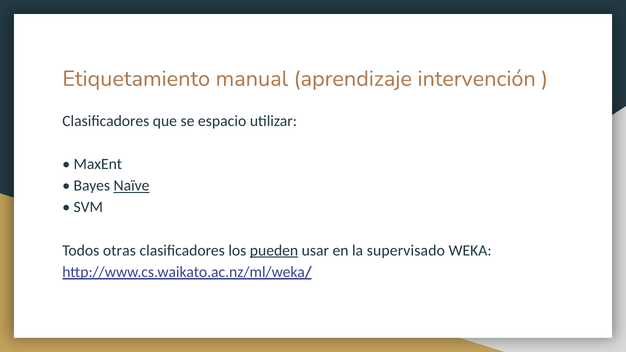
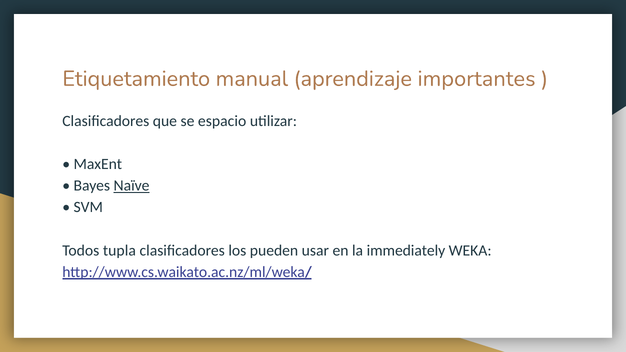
intervención: intervención -> importantes
otras: otras -> tupla
pueden underline: present -> none
supervisado: supervisado -> immediately
